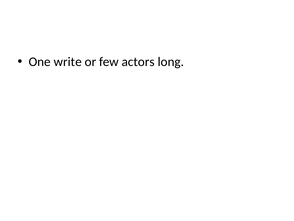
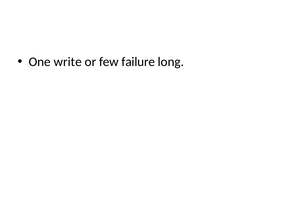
actors: actors -> failure
